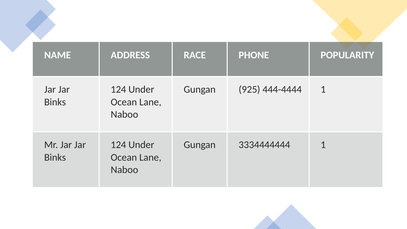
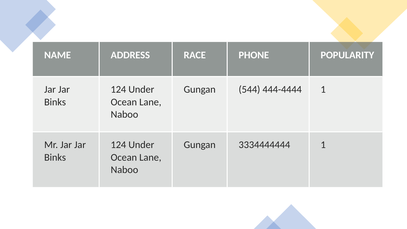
925: 925 -> 544
